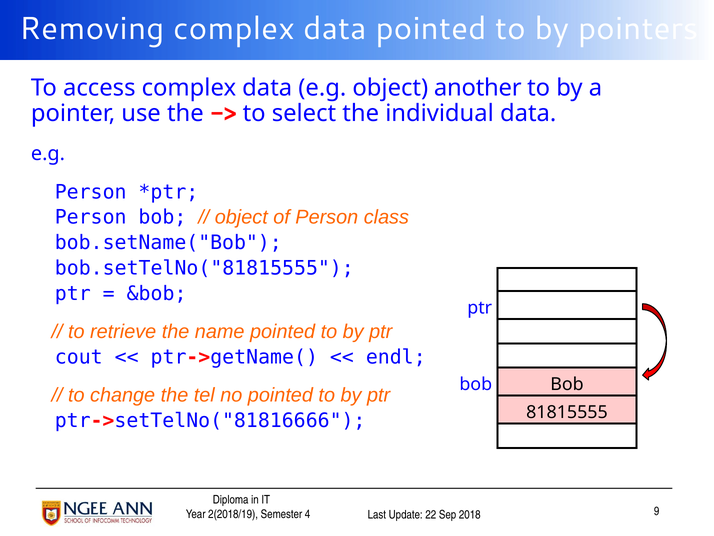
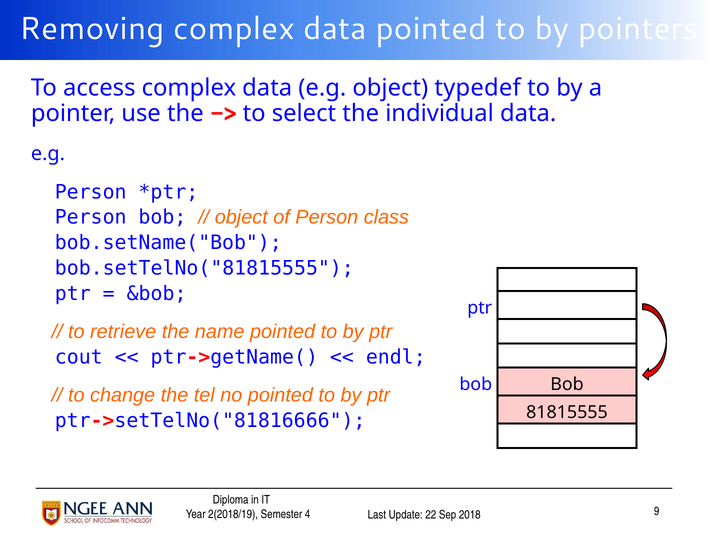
another: another -> typedef
